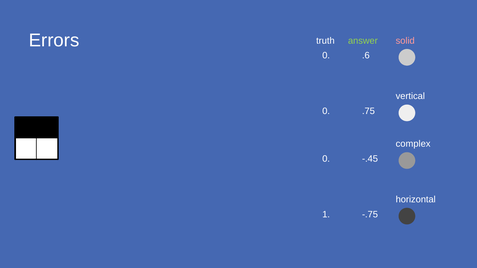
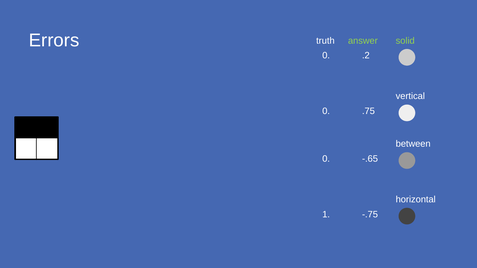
solid colour: pink -> light green
.6: .6 -> .2
complex: complex -> between
-.45: -.45 -> -.65
